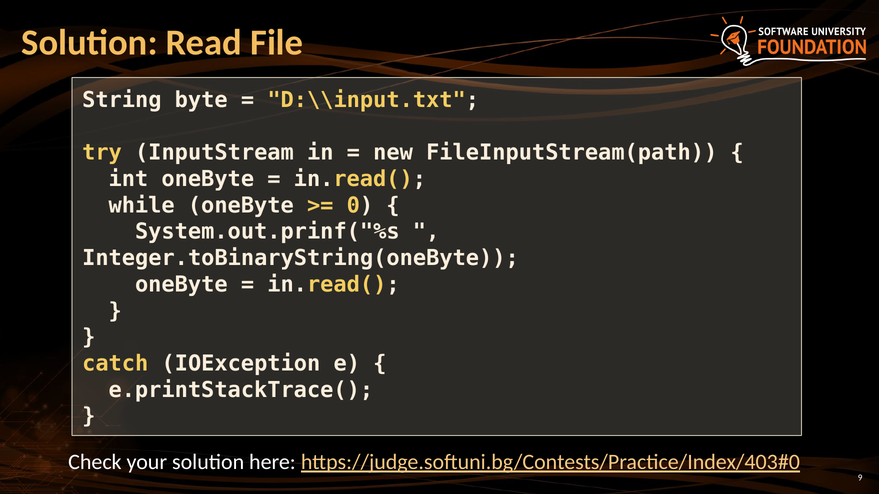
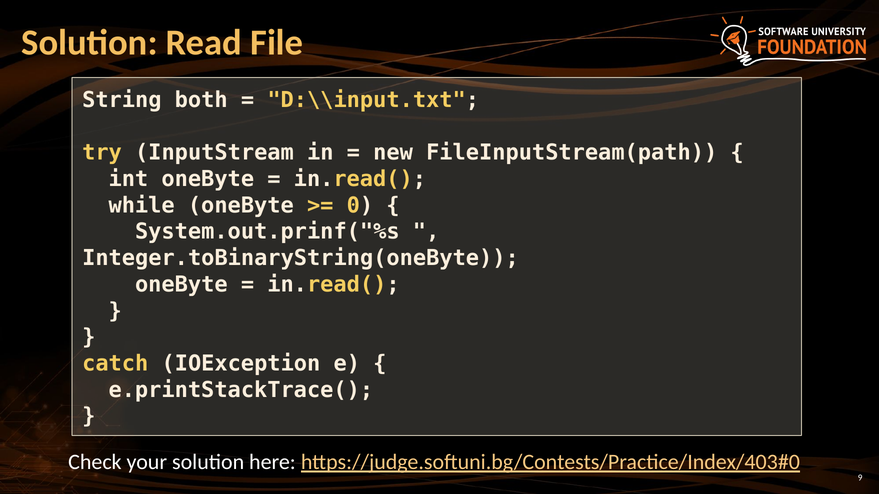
byte: byte -> both
